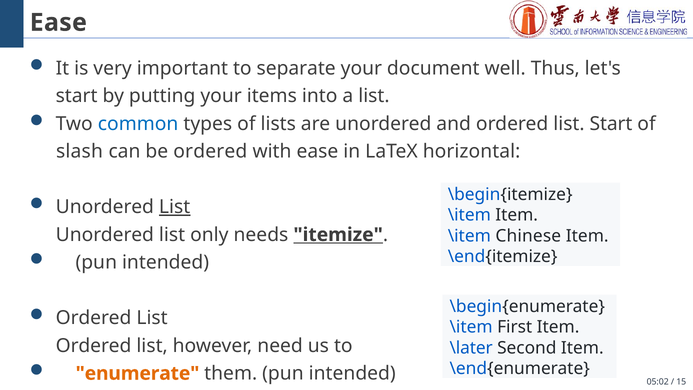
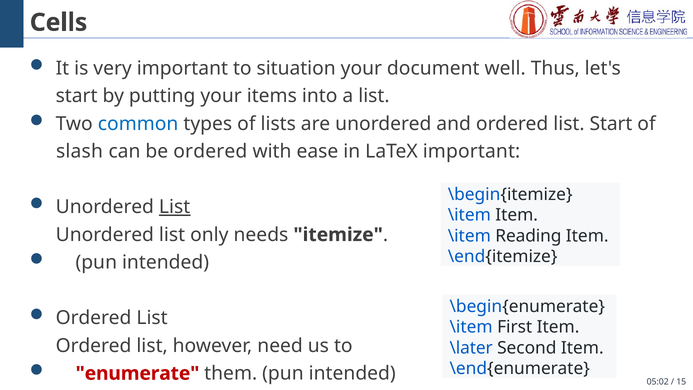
Ease at (58, 22): Ease -> Cells
separate: separate -> situation
LaTeX horizontal: horizontal -> important
itemize underline: present -> none
Chinese: Chinese -> Reading
enumerate colour: orange -> red
